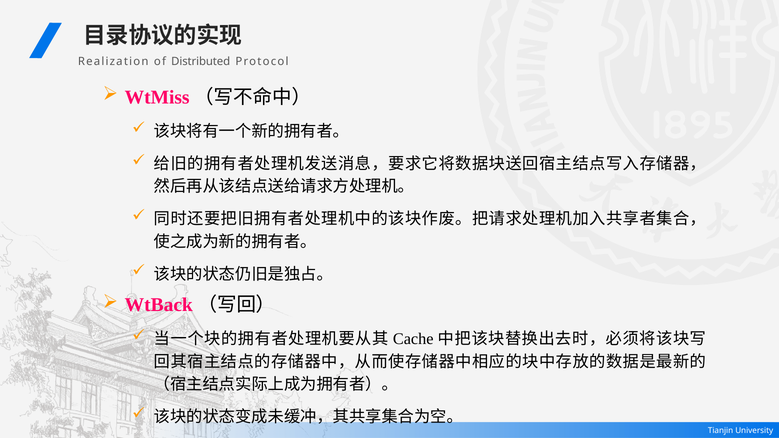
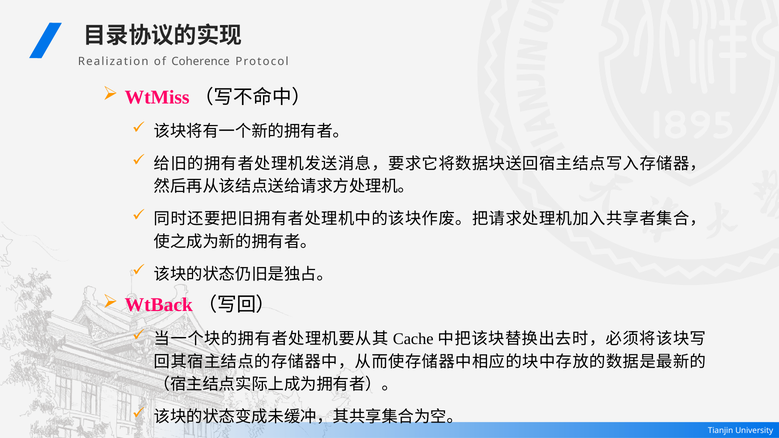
Distributed: Distributed -> Coherence
